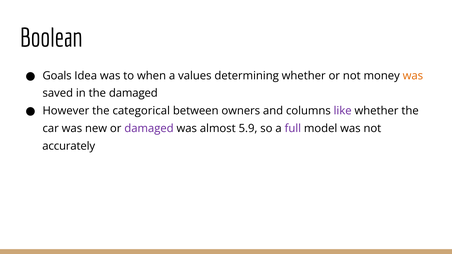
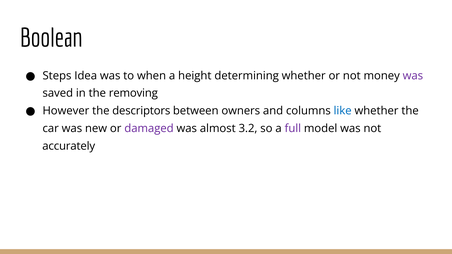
Goals: Goals -> Steps
values: values -> height
was at (413, 76) colour: orange -> purple
the damaged: damaged -> removing
categorical: categorical -> descriptors
like colour: purple -> blue
5.9: 5.9 -> 3.2
